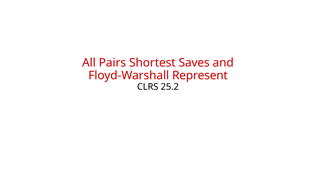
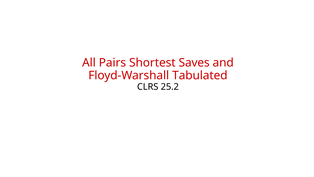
Represent: Represent -> Tabulated
